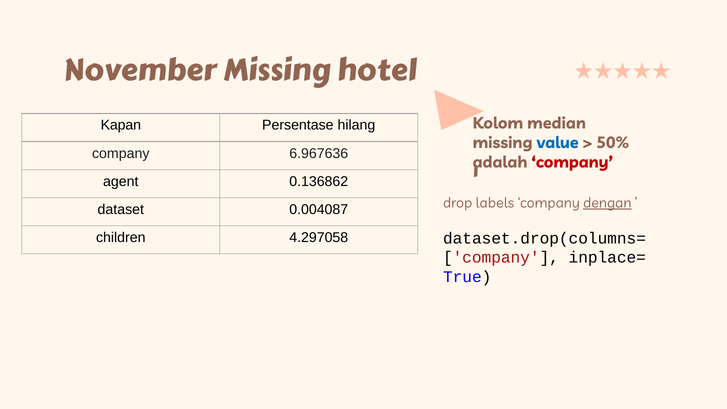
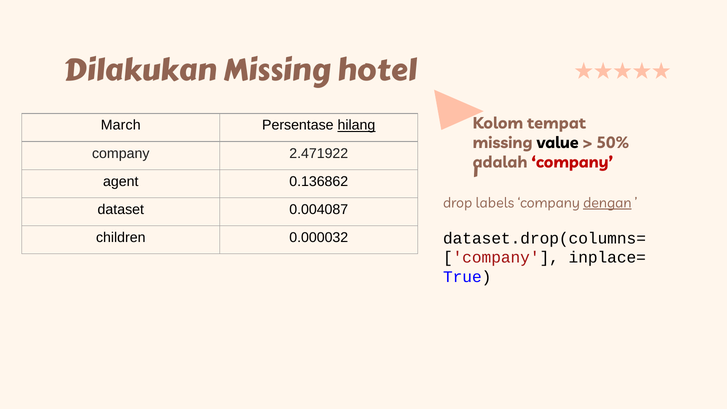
November: November -> Dilakukan
median: median -> tempat
Kapan: Kapan -> March
hilang underline: none -> present
value colour: blue -> black
6.967636: 6.967636 -> 2.471922
4.297058: 4.297058 -> 0.000032
